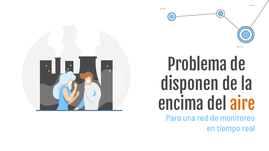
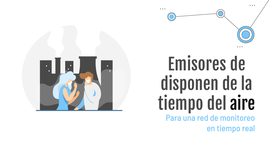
Problema: Problema -> Emisores
encima at (181, 105): encima -> tiempo
aire colour: orange -> black
